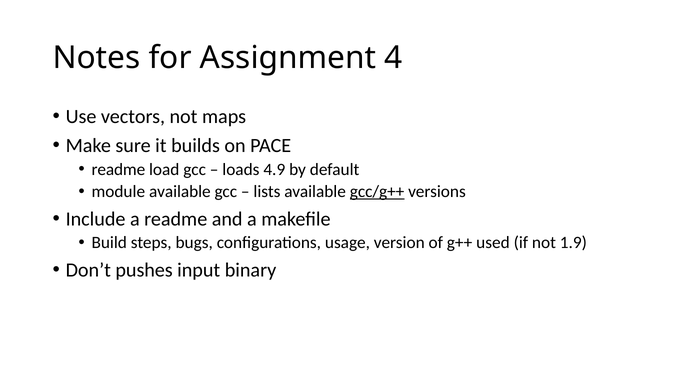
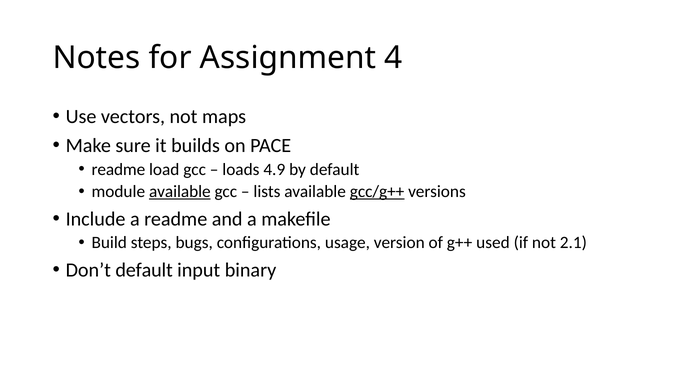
available at (180, 192) underline: none -> present
1.9: 1.9 -> 2.1
Don’t pushes: pushes -> default
